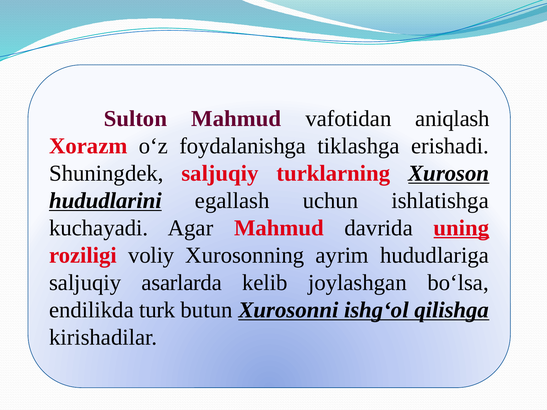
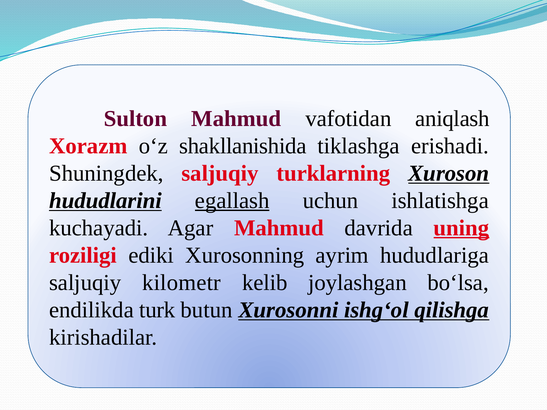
foydalanishga: foydalanishga -> shakllanishida
egallash underline: none -> present
voliy: voliy -> ediki
asarlarda: asarlarda -> kilomеtr
